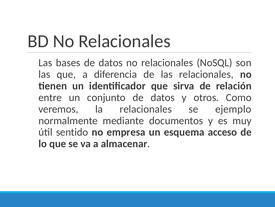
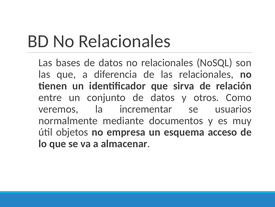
la relacionales: relacionales -> incrementar
ejemplo: ejemplo -> usuarios
sentido: sentido -> objetos
